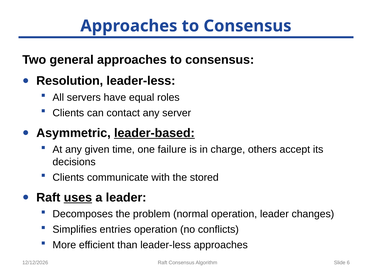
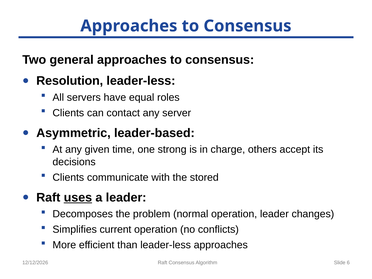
leader-based underline: present -> none
failure: failure -> strong
entries: entries -> current
